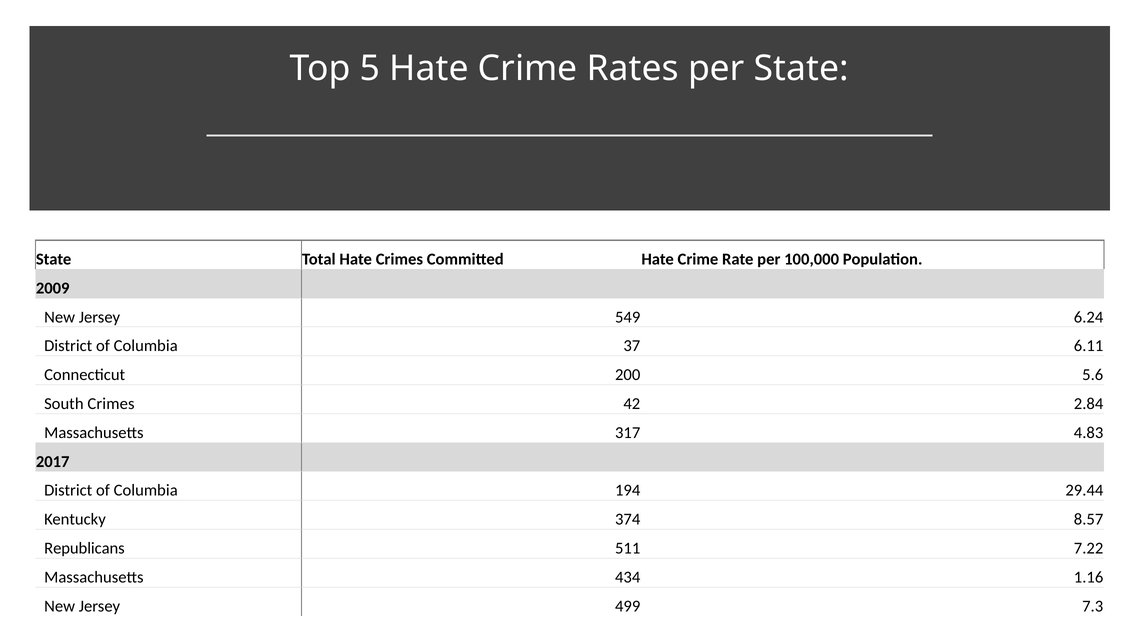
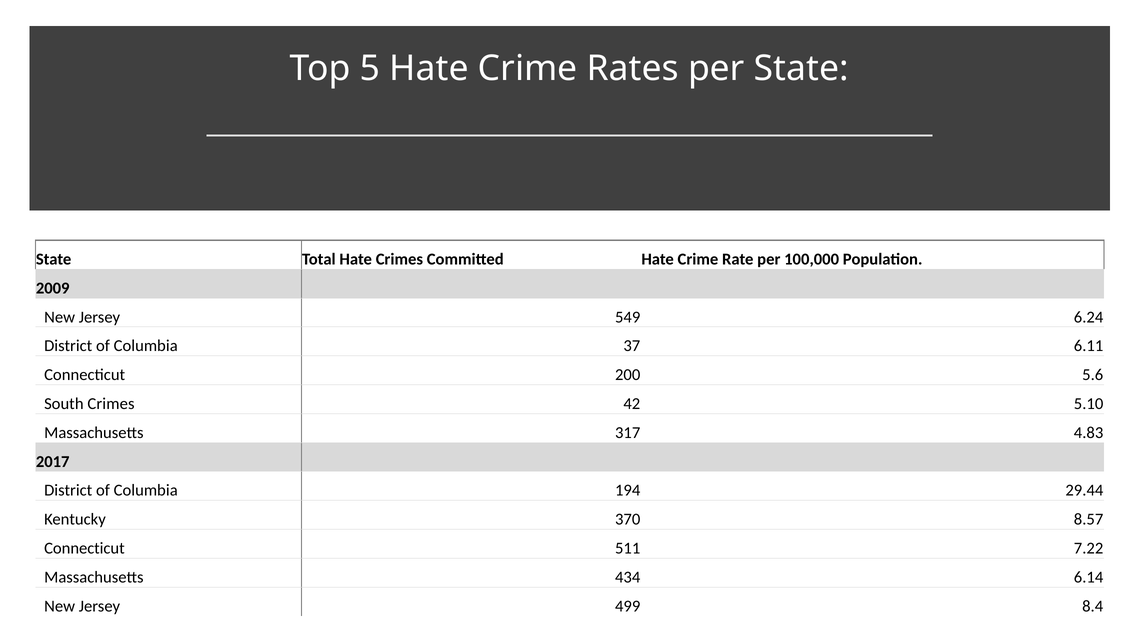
2.84: 2.84 -> 5.10
374: 374 -> 370
Republicans at (84, 548): Republicans -> Connecticut
1.16: 1.16 -> 6.14
7.3: 7.3 -> 8.4
